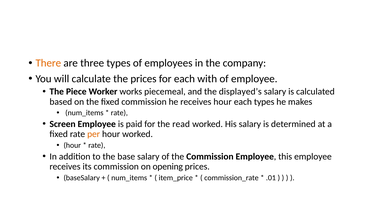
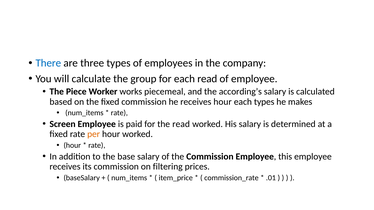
There colour: orange -> blue
the prices: prices -> group
each with: with -> read
displayed’s: displayed’s -> according’s
opening: opening -> filtering
